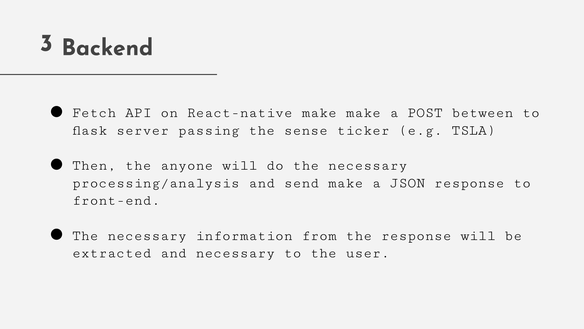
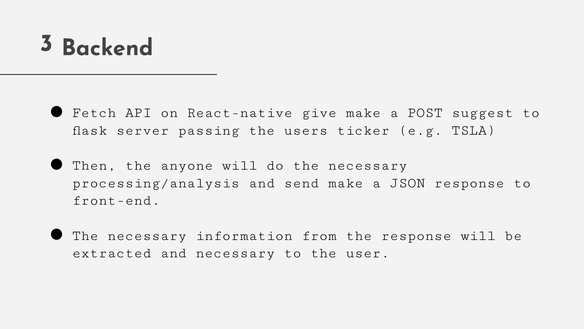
React-native make: make -> give
between: between -> suggest
sense: sense -> users
